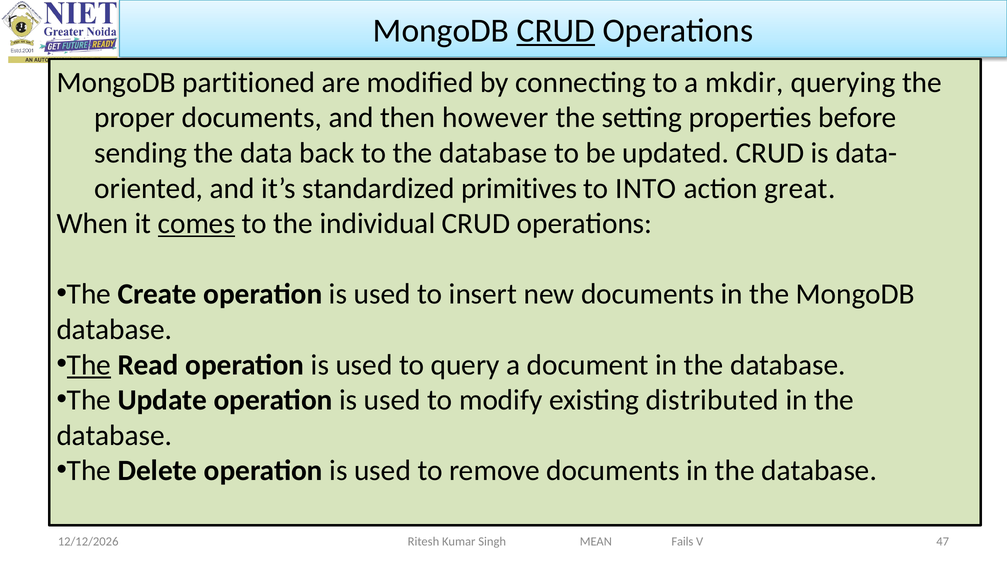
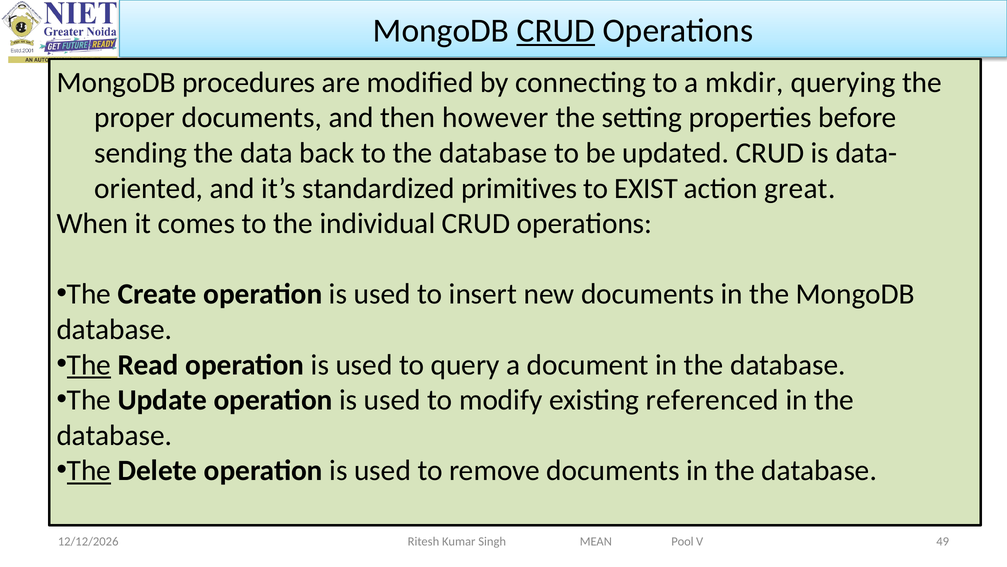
partitioned: partitioned -> procedures
INTO: INTO -> EXIST
comes underline: present -> none
distributed: distributed -> referenced
The at (89, 470) underline: none -> present
47: 47 -> 49
Fails: Fails -> Pool
